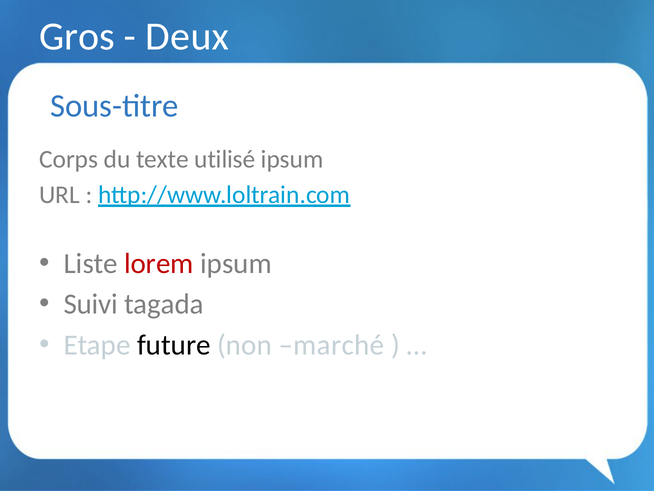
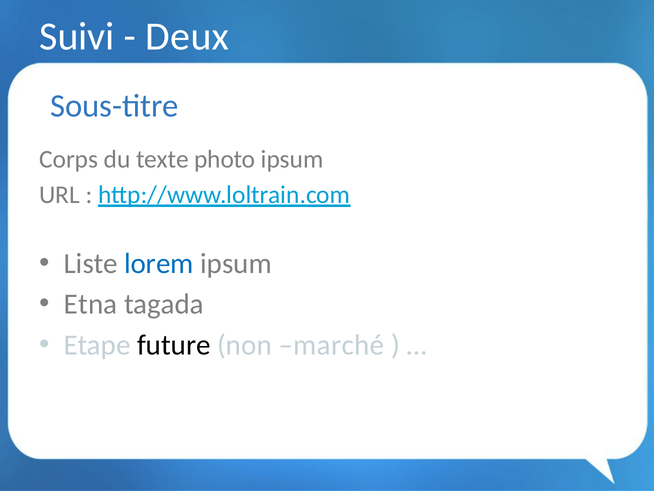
Gros: Gros -> Suivi
utilisé: utilisé -> photo
lorem colour: red -> blue
Suivi: Suivi -> Etna
